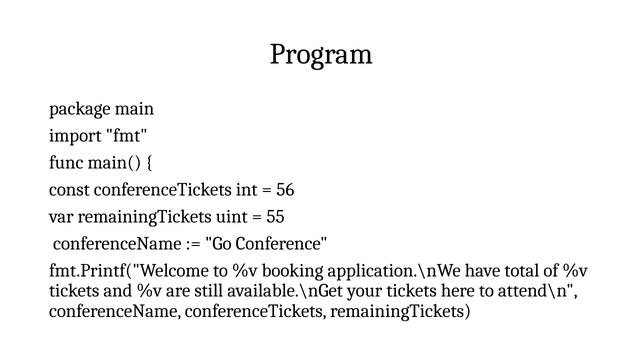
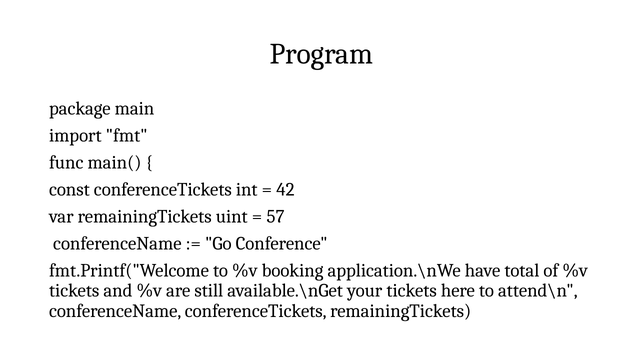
56: 56 -> 42
55: 55 -> 57
